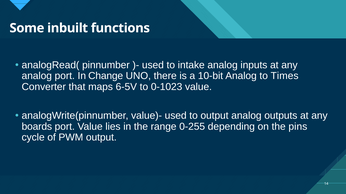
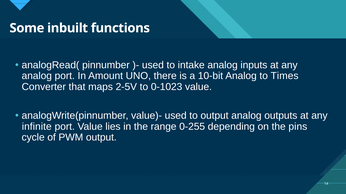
Change: Change -> Amount
6-5V: 6-5V -> 2-5V
boards: boards -> infinite
